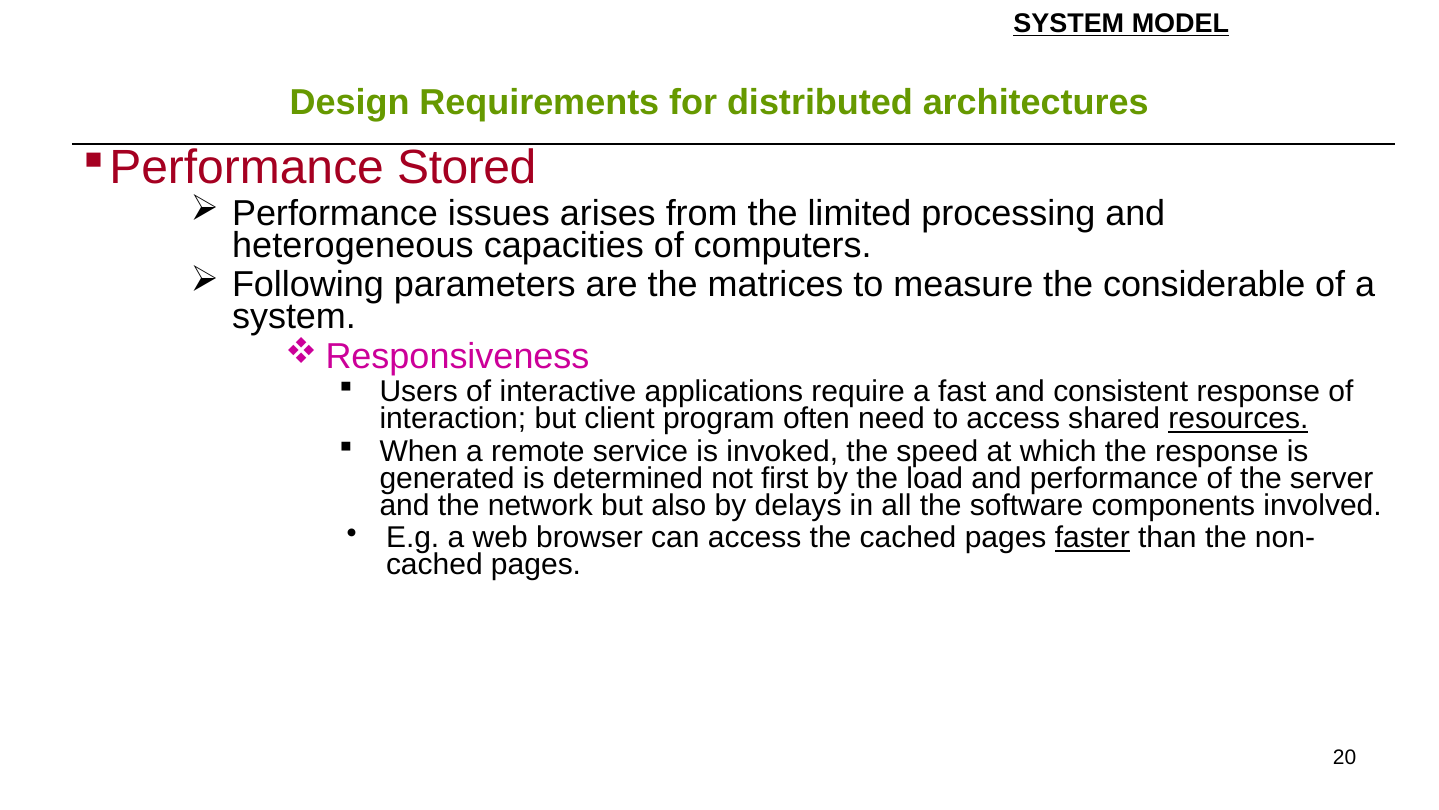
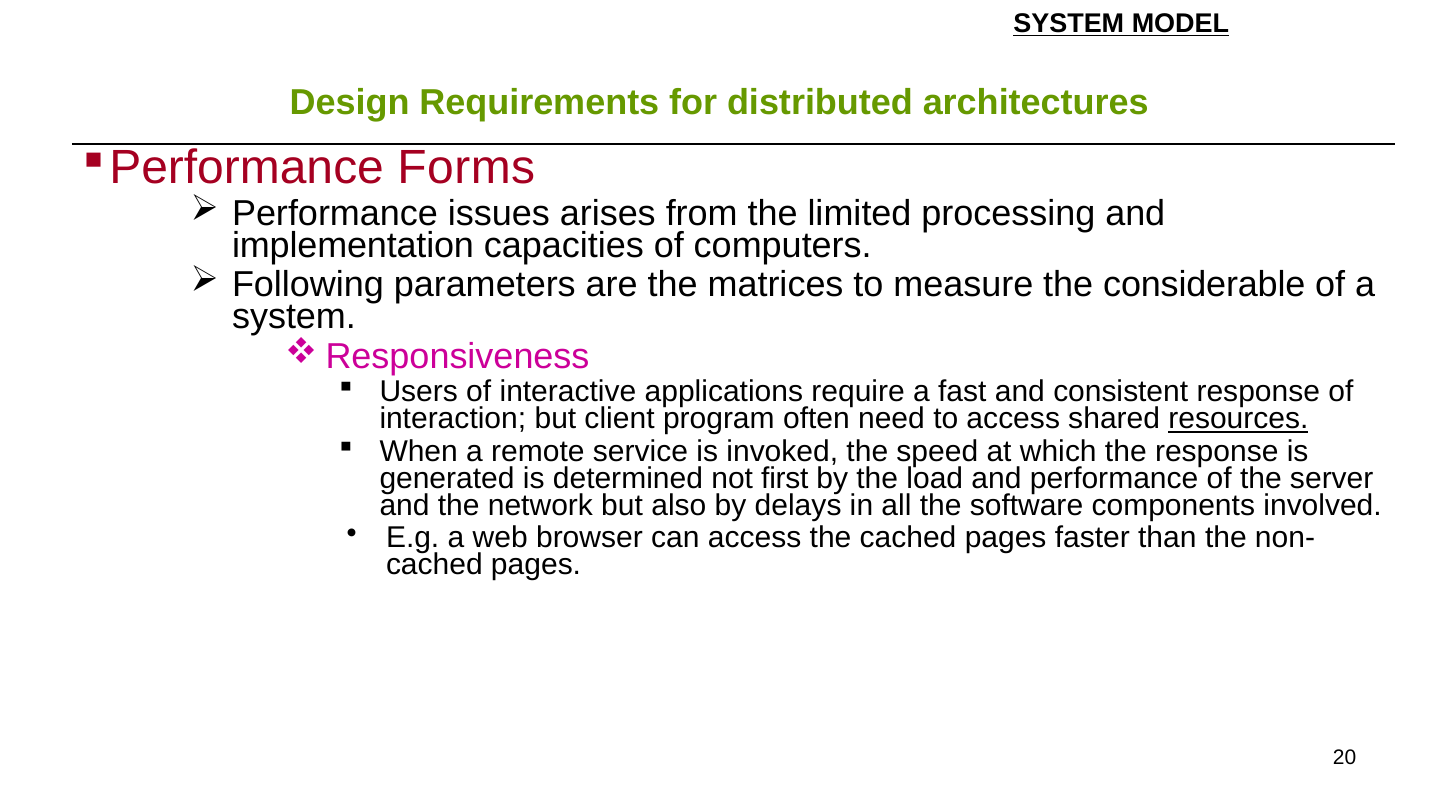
Stored: Stored -> Forms
heterogeneous: heterogeneous -> implementation
faster underline: present -> none
